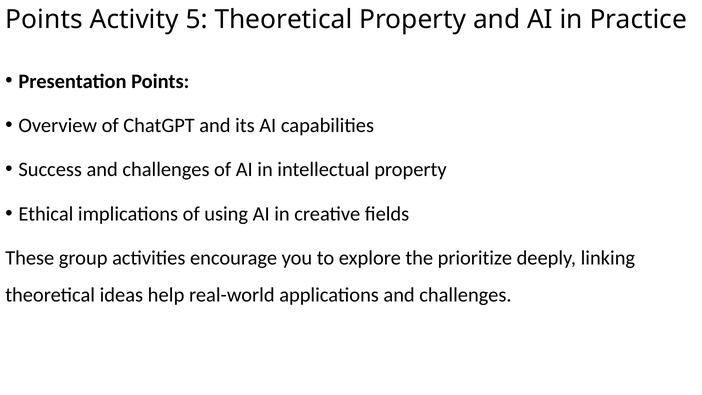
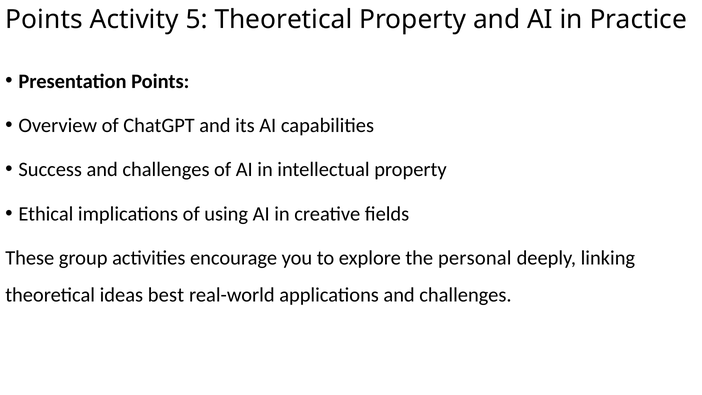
prioritize: prioritize -> personal
help: help -> best
